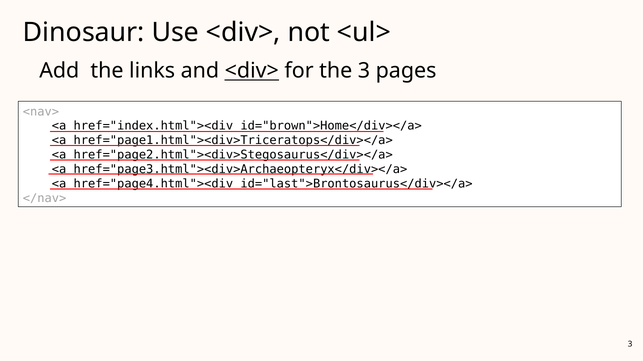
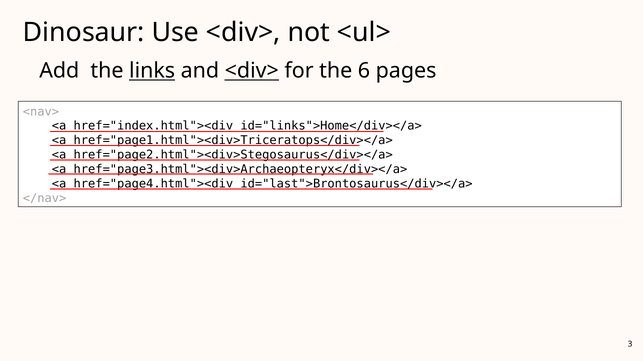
links underline: none -> present
the 3: 3 -> 6
id="brown">Home</div></a>: id="brown">Home</div></a> -> id="links">Home</div></a>
